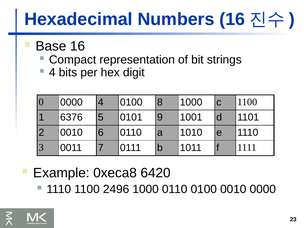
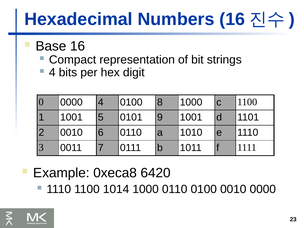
1 6376: 6376 -> 1001
2496: 2496 -> 1014
